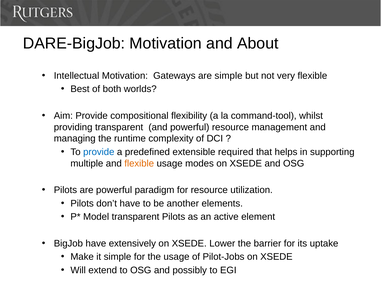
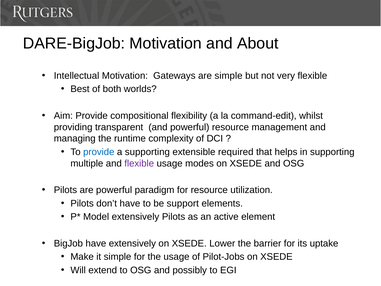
command-tool: command-tool -> command-edit
a predefined: predefined -> supporting
flexible at (139, 163) colour: orange -> purple
another: another -> support
Model transparent: transparent -> extensively
